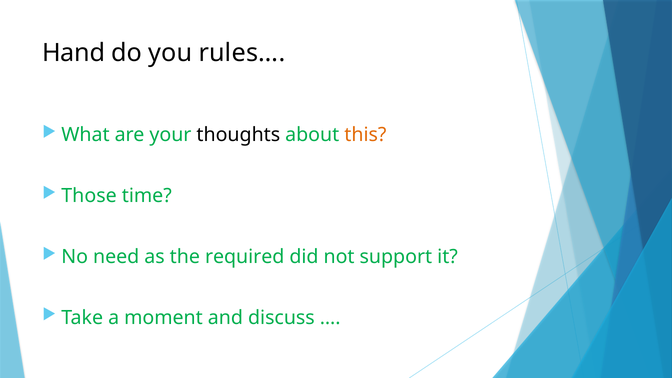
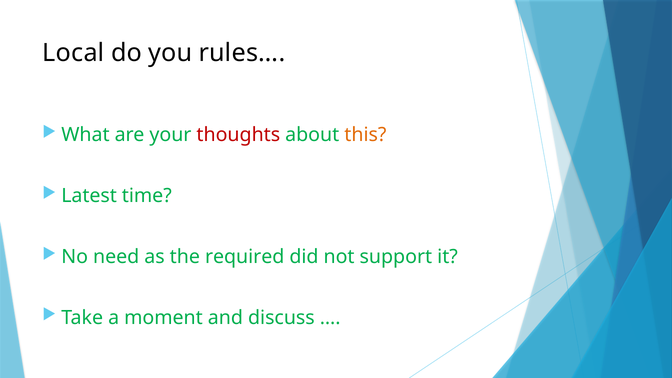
Hand: Hand -> Local
thoughts colour: black -> red
Those: Those -> Latest
